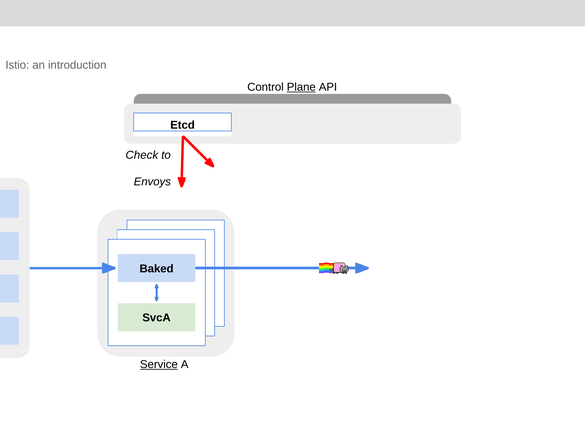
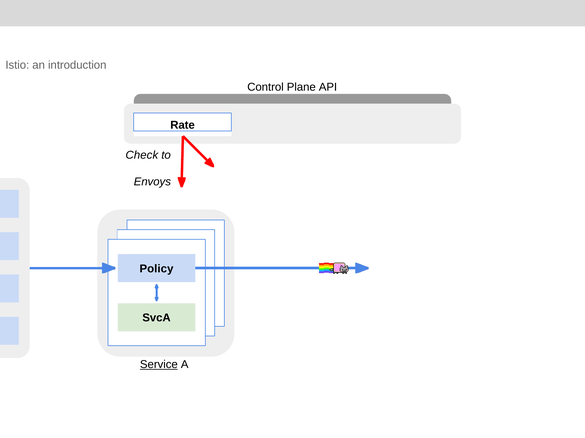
Plane underline: present -> none
Etcd: Etcd -> Rate
Baked: Baked -> Policy
